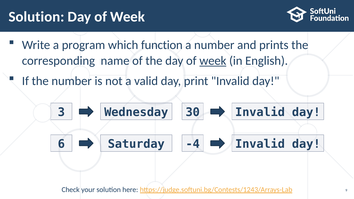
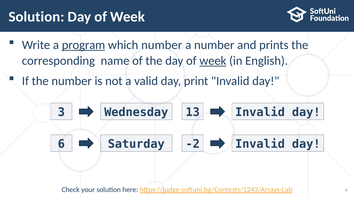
program underline: none -> present
which function: function -> number
30: 30 -> 13
-4: -4 -> -2
